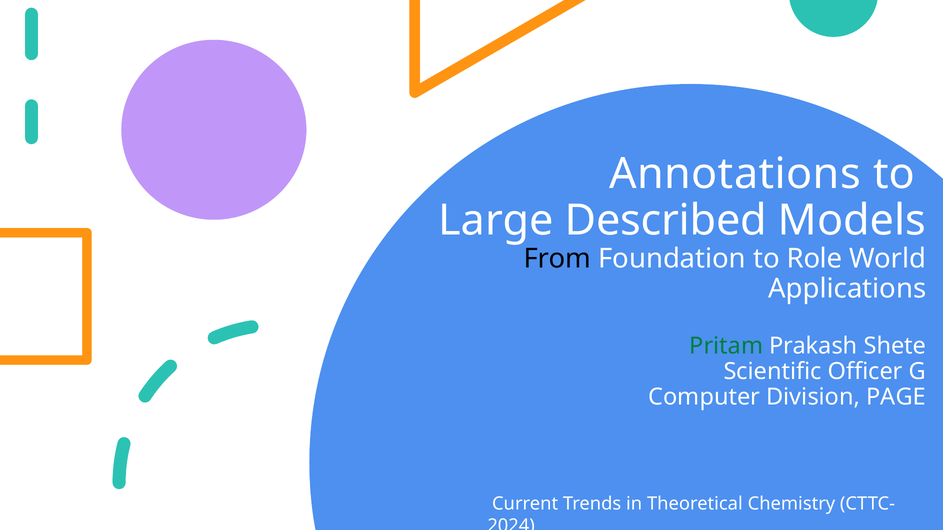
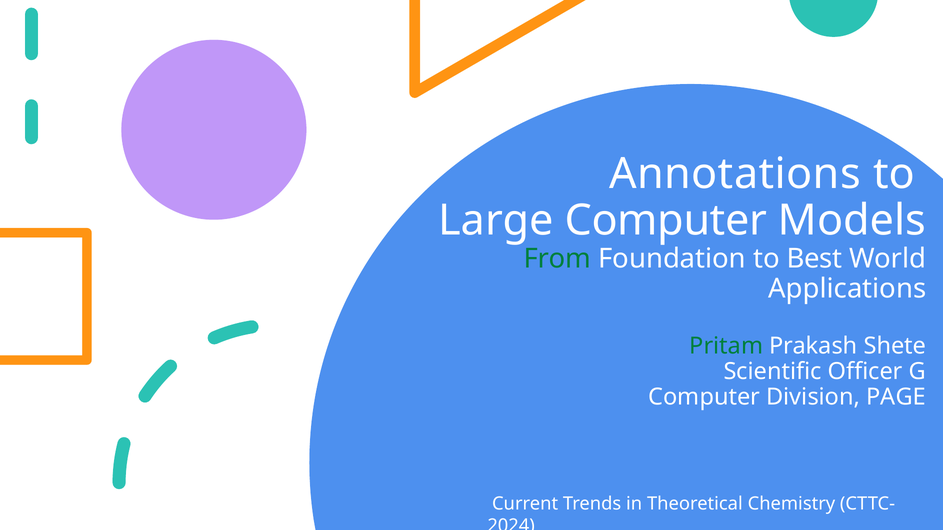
Large Described: Described -> Computer
From colour: black -> green
Role: Role -> Best
